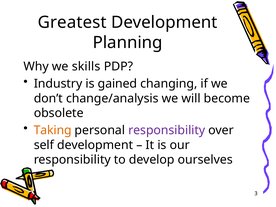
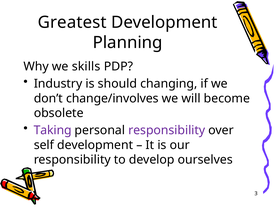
gained: gained -> should
change/analysis: change/analysis -> change/involves
Taking colour: orange -> purple
